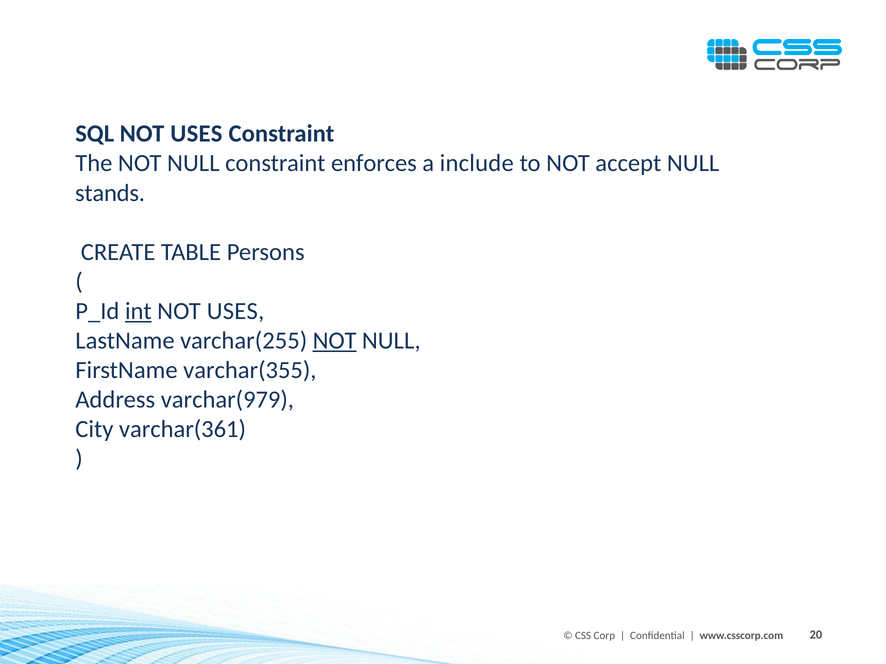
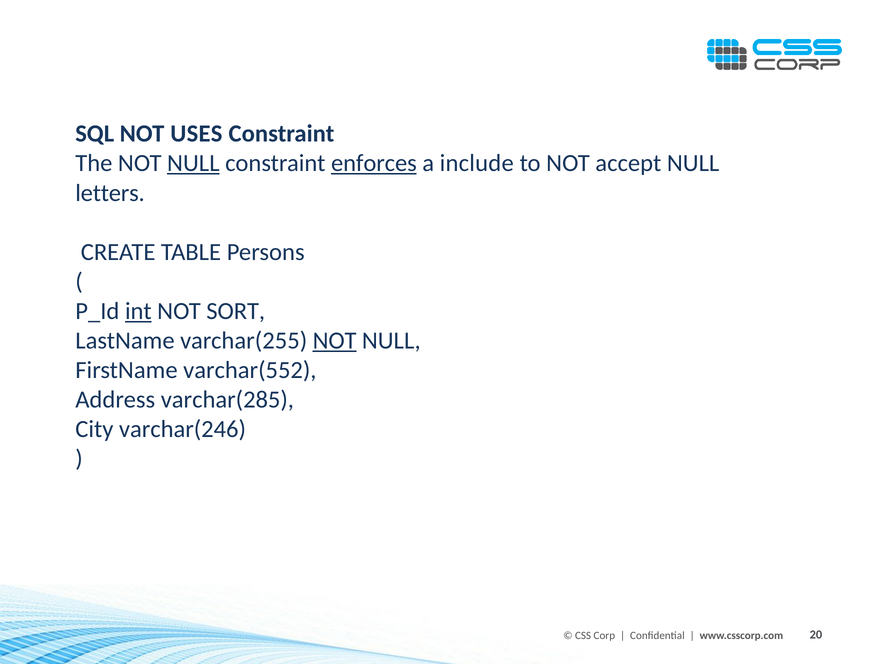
NULL at (193, 163) underline: none -> present
enforces underline: none -> present
stands: stands -> letters
USES at (236, 311): USES -> SORT
varchar(355: varchar(355 -> varchar(552
varchar(979: varchar(979 -> varchar(285
varchar(361: varchar(361 -> varchar(246
